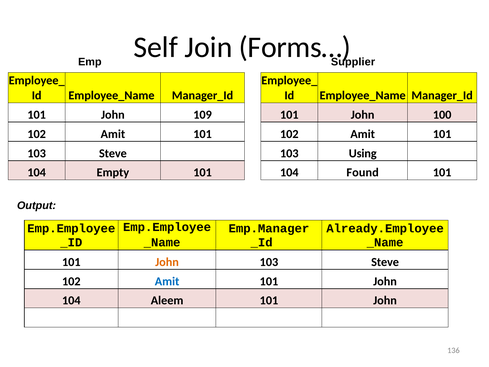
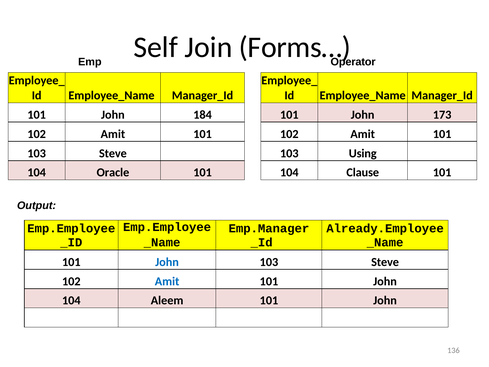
Supplier: Supplier -> Operator
109: 109 -> 184
100: 100 -> 173
Empty: Empty -> Oracle
Found: Found -> Clause
John at (167, 262) colour: orange -> blue
